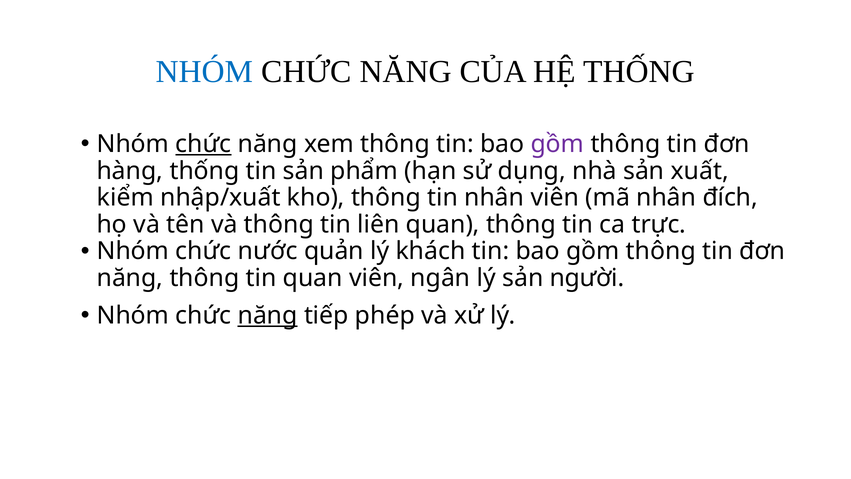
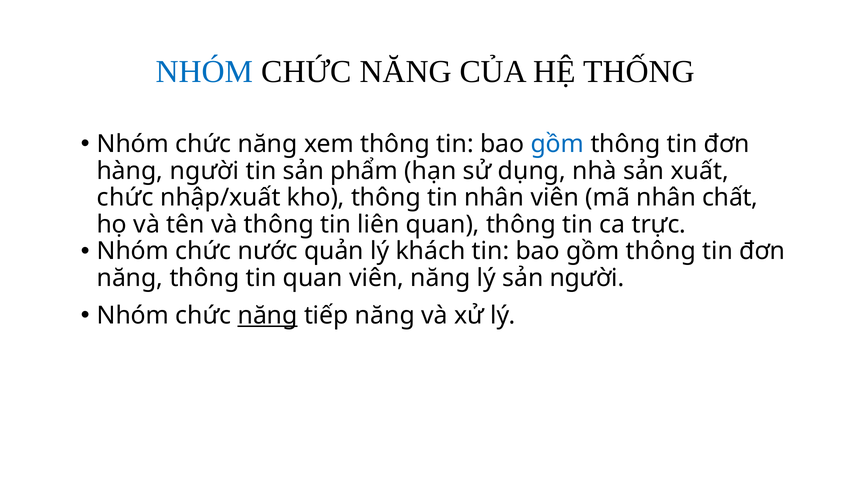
chức at (203, 144) underline: present -> none
gồm at (557, 144) colour: purple -> blue
hàng thống: thống -> người
kiểm at (125, 198): kiểm -> chức
đích: đích -> chất
viên ngân: ngân -> năng
tiếp phép: phép -> năng
